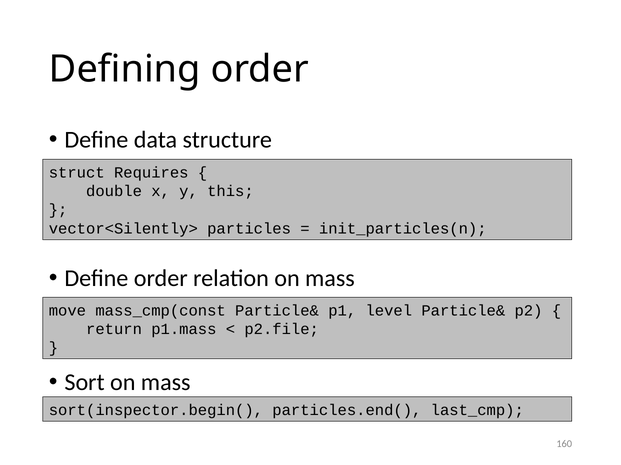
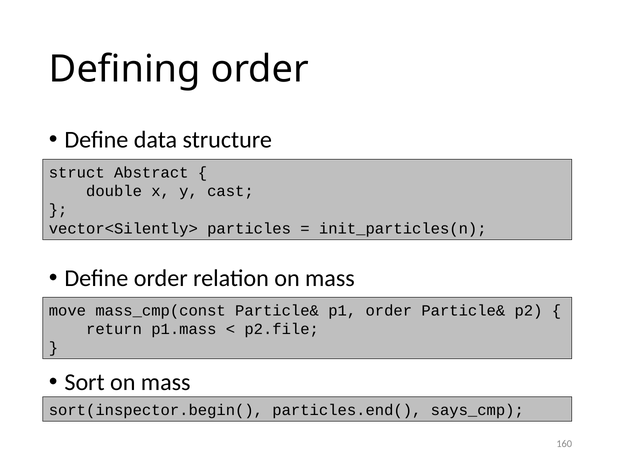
Requires: Requires -> Abstract
this: this -> cast
p1 level: level -> order
last_cmp: last_cmp -> says_cmp
